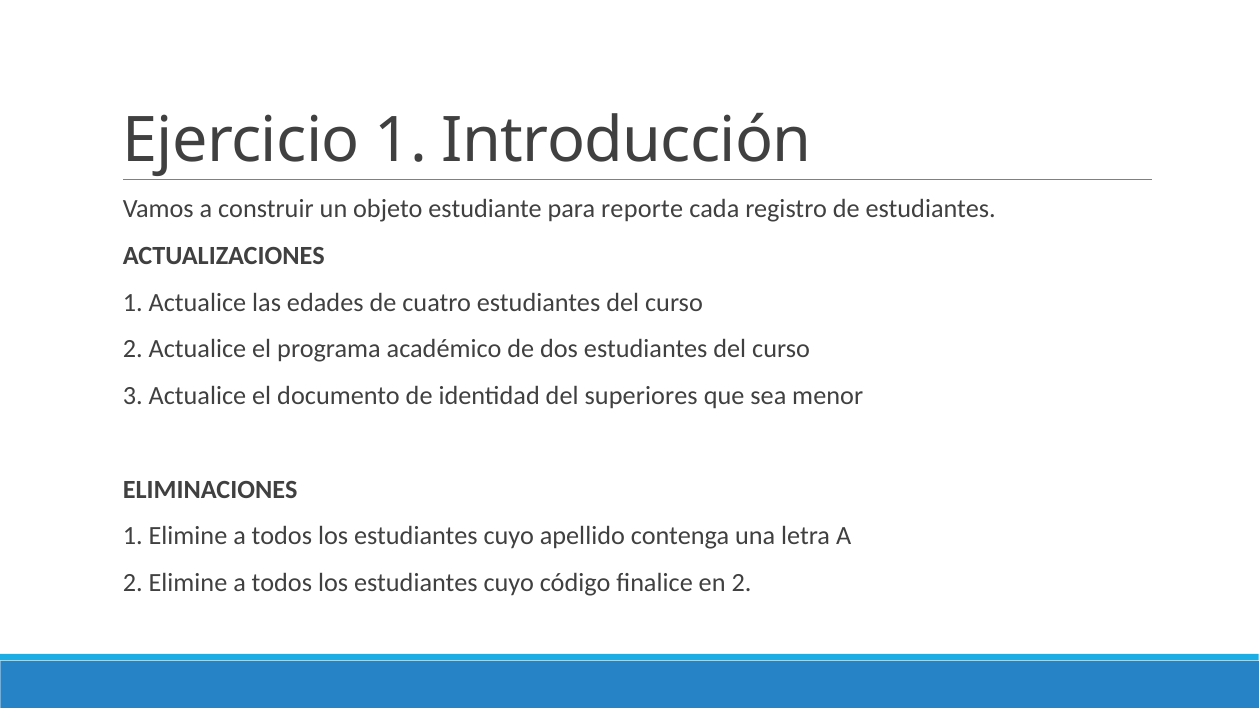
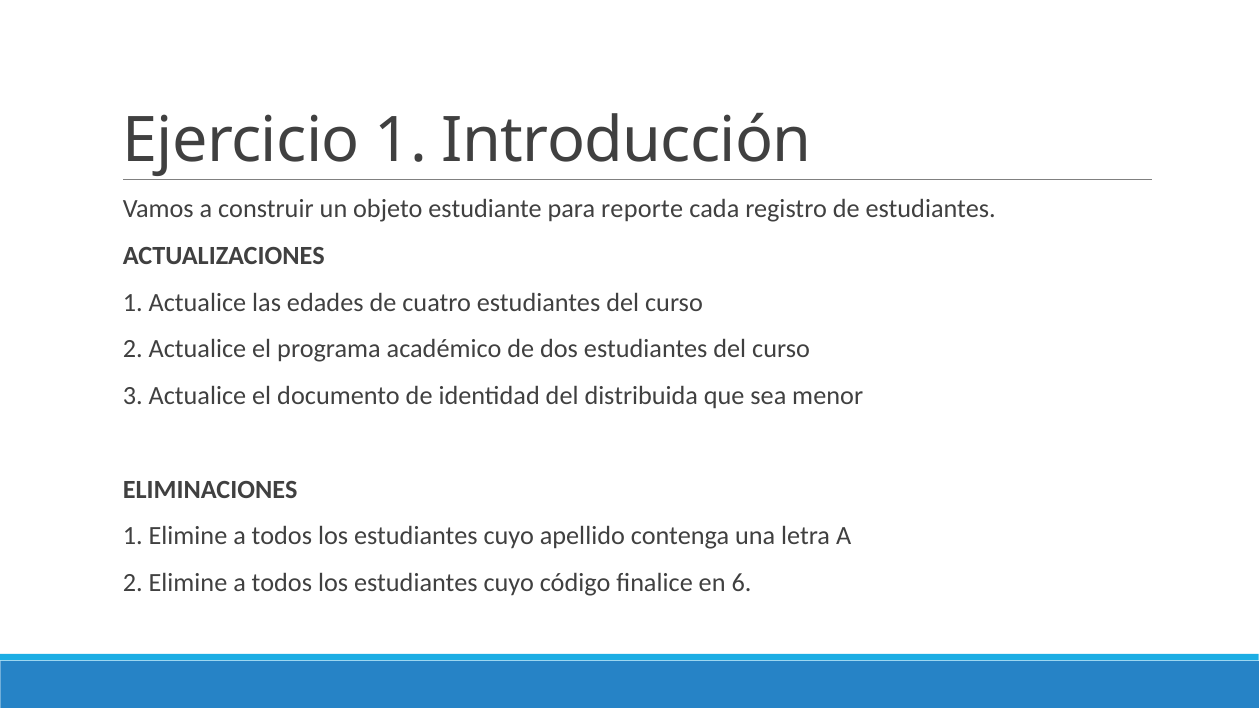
superiores: superiores -> distribuida
en 2: 2 -> 6
